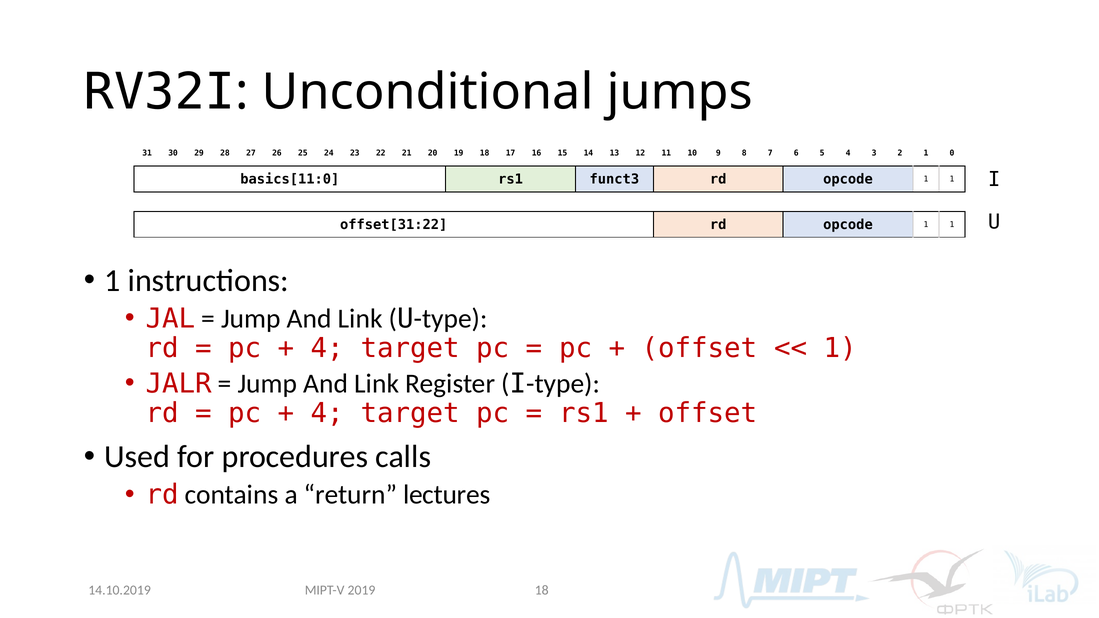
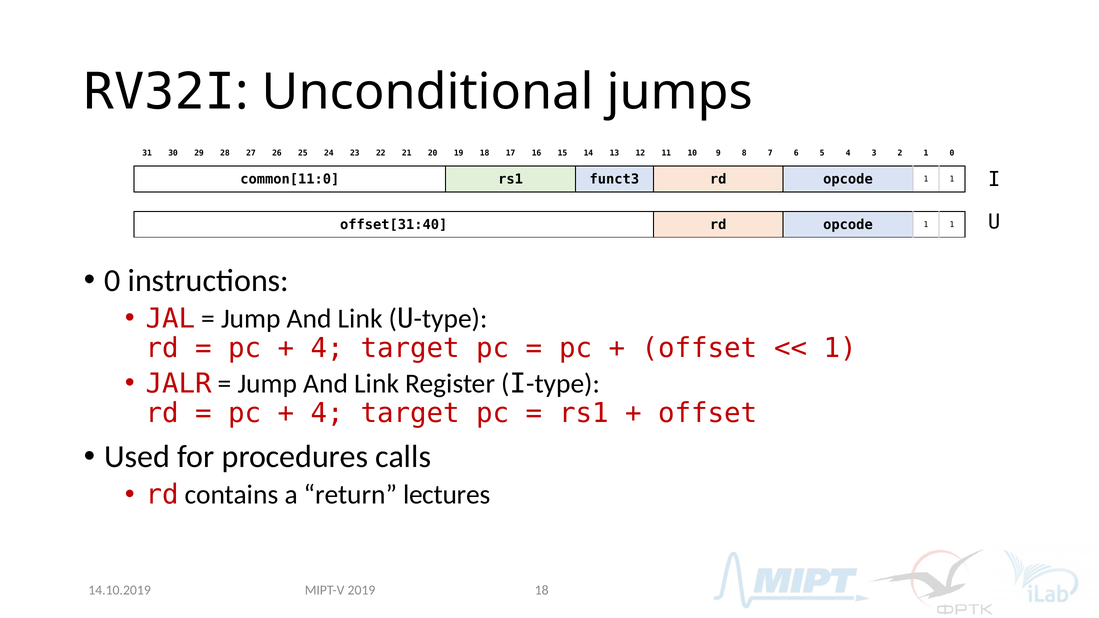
basics[11:0: basics[11:0 -> common[11:0
offset[31:22: offset[31:22 -> offset[31:40
1 at (113, 281): 1 -> 0
